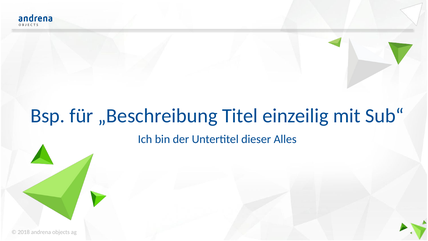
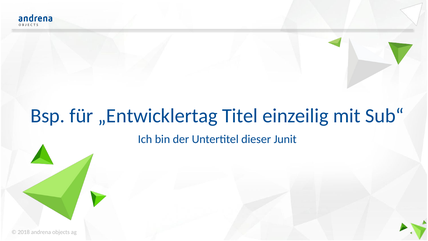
„Beschreibung: „Beschreibung -> „Entwicklertag
Alles: Alles -> Junit
